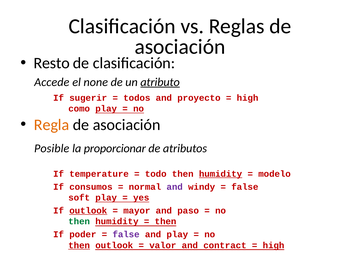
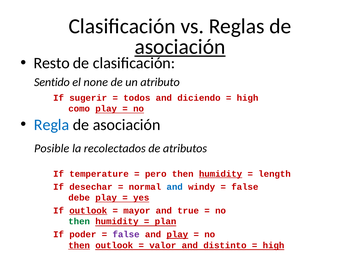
asociación at (180, 47) underline: none -> present
Accede: Accede -> Sentido
atributo underline: present -> none
proyecto: proyecto -> diciendo
Regla colour: orange -> blue
proporcionar: proporcionar -> recolectados
todo: todo -> pero
modelo: modelo -> length
consumos: consumos -> desechar
and at (175, 187) colour: purple -> blue
soft: soft -> debe
paso: paso -> true
then at (166, 221): then -> plan
play at (177, 235) underline: none -> present
contract: contract -> distinto
